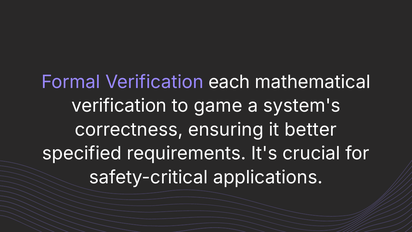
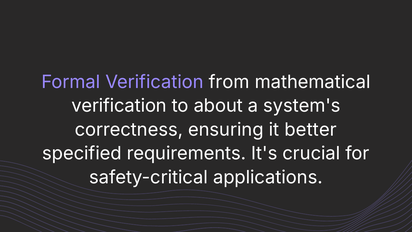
each: each -> from
game: game -> about
